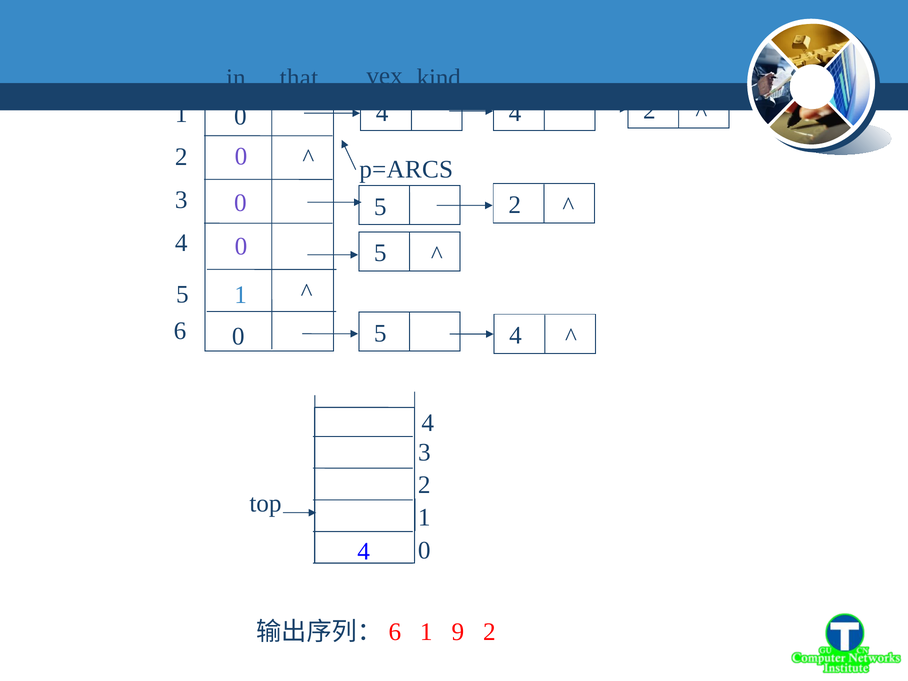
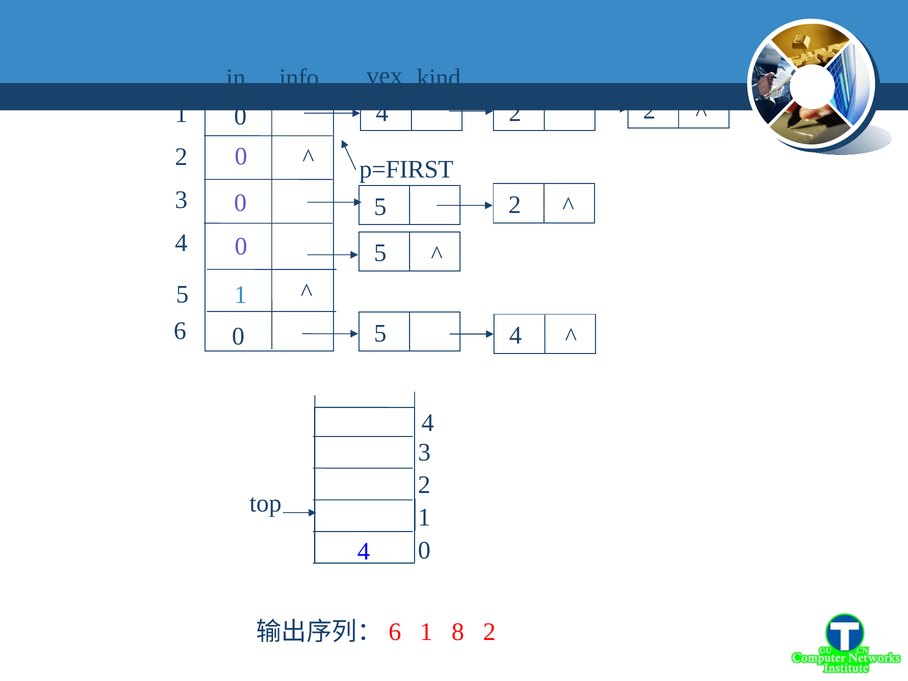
that: that -> info
4 at (515, 113): 4 -> 2
p=ARCS: p=ARCS -> p=FIRST
9: 9 -> 8
